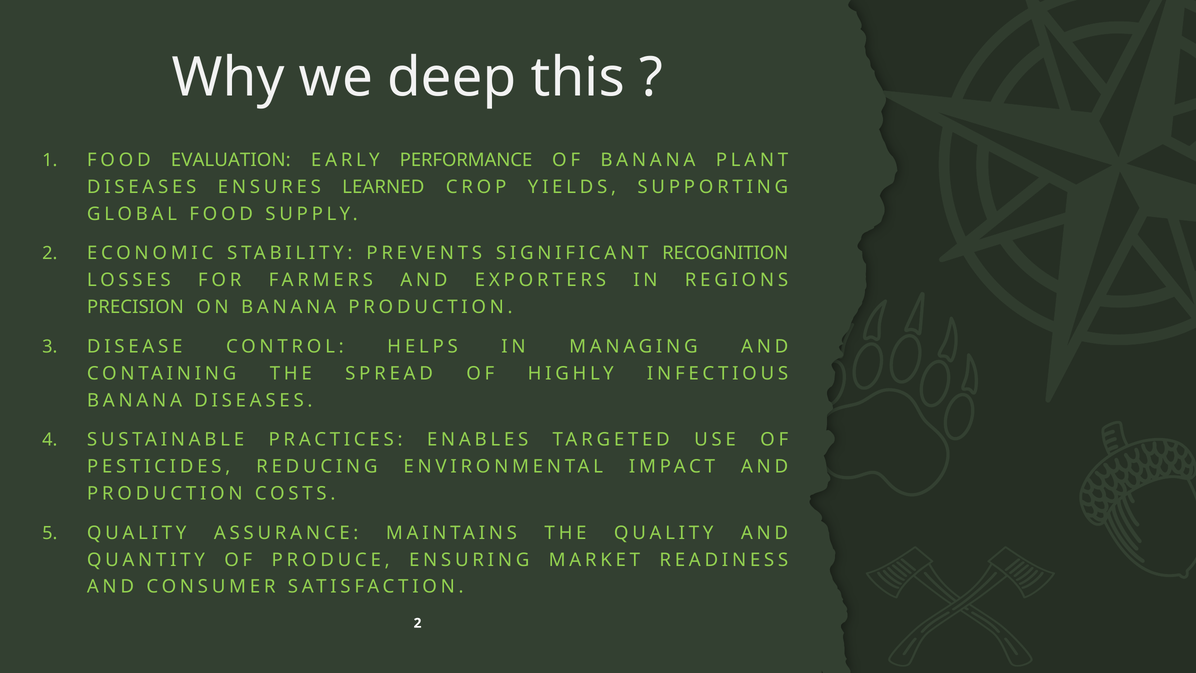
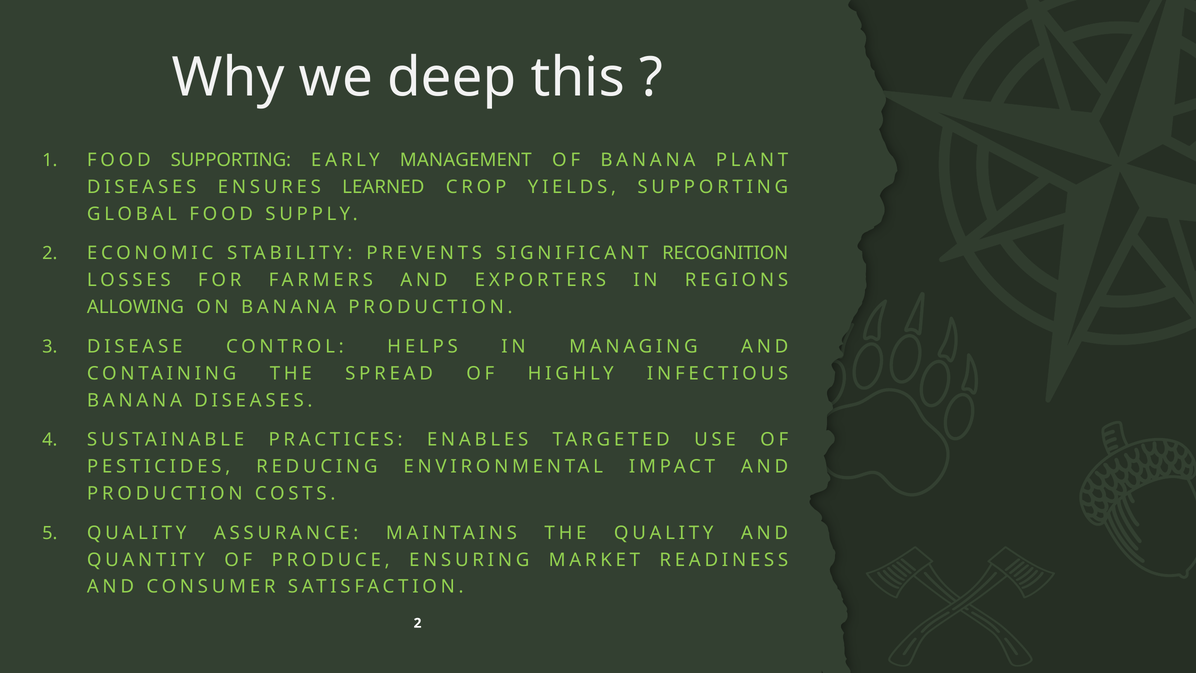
FOOD EVALUATION: EVALUATION -> SUPPORTING
PERFORMANCE: PERFORMANCE -> MANAGEMENT
PRECISION: PRECISION -> ALLOWING
